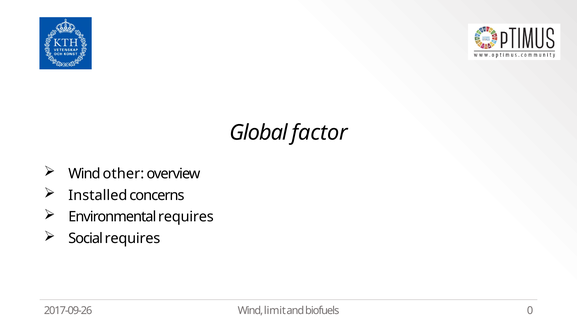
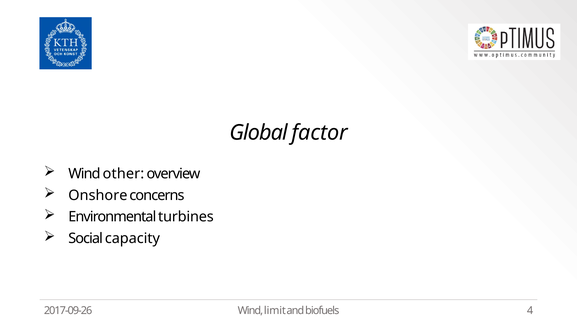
Installed: Installed -> Onshore
Environmental requires: requires -> turbines
Social requires: requires -> capacity
0: 0 -> 4
